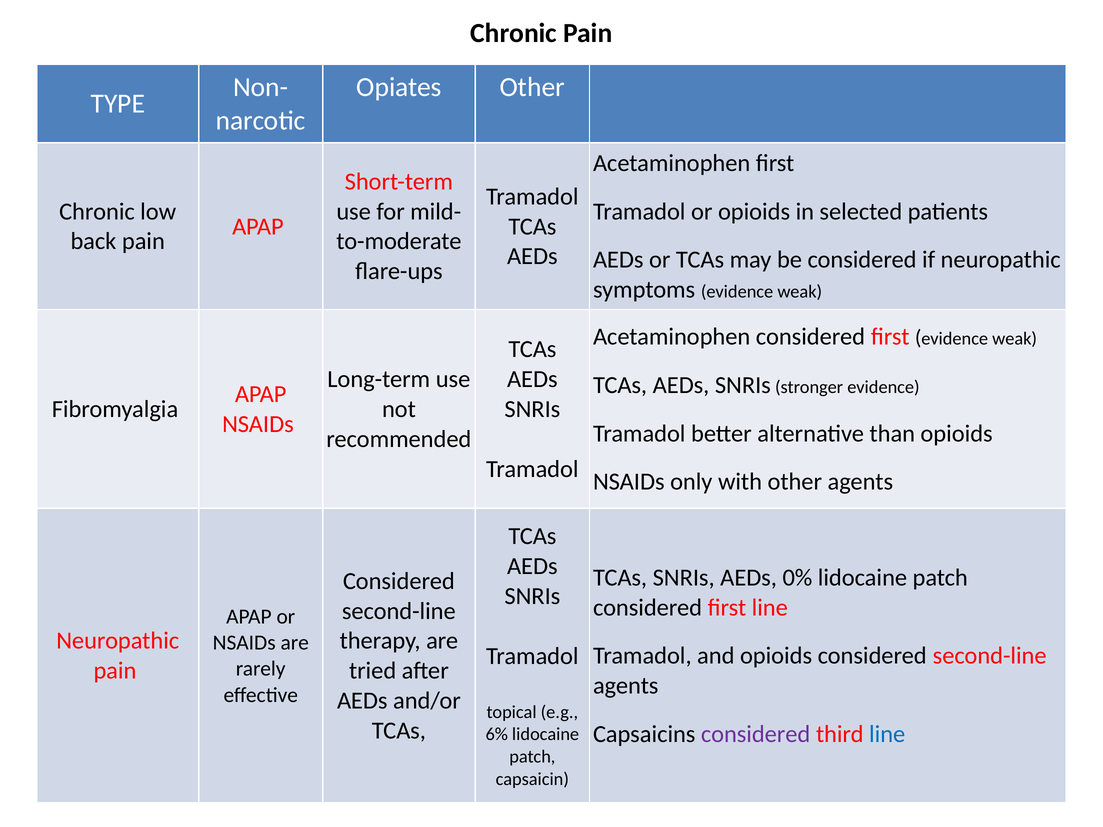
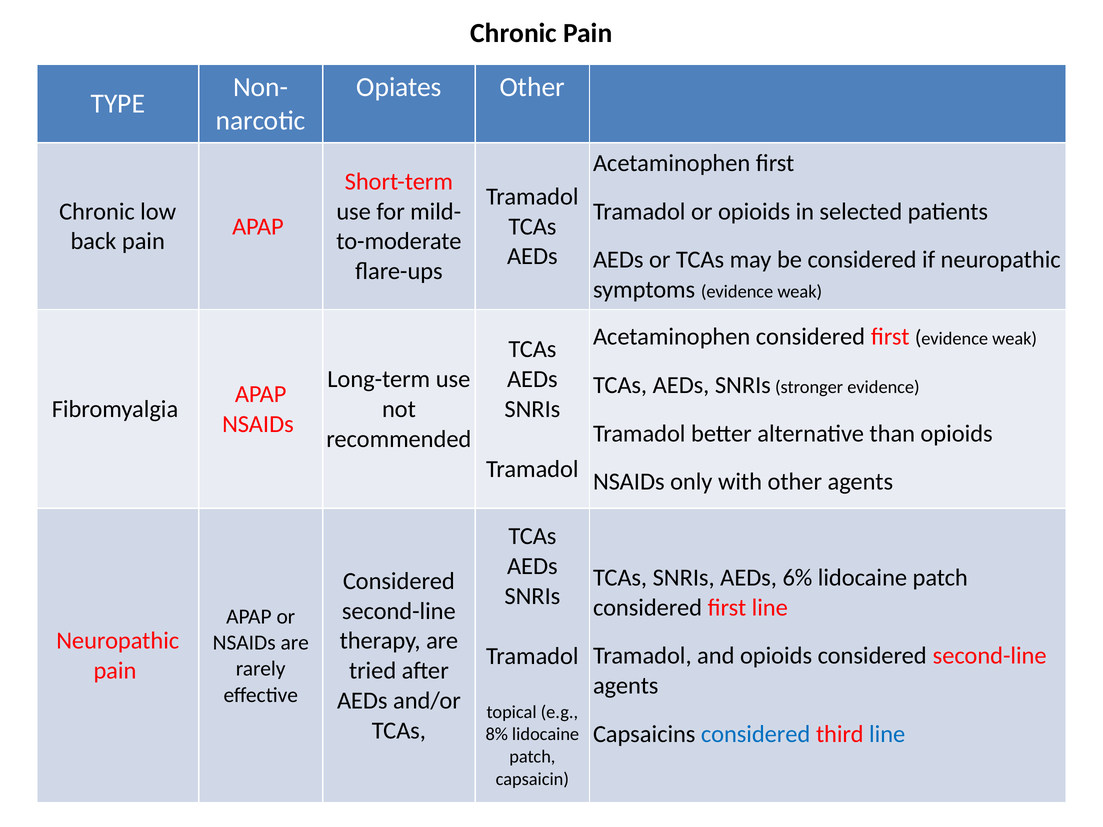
0%: 0% -> 6%
considered at (756, 734) colour: purple -> blue
6%: 6% -> 8%
